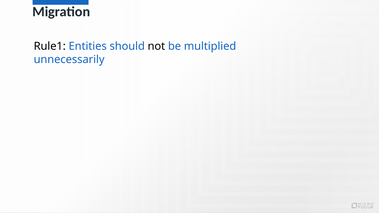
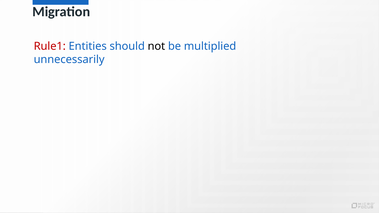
Rule1 colour: black -> red
